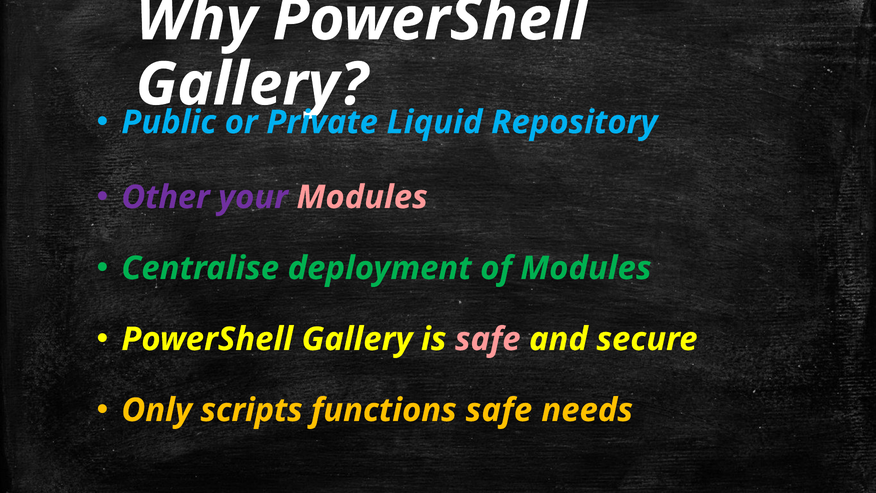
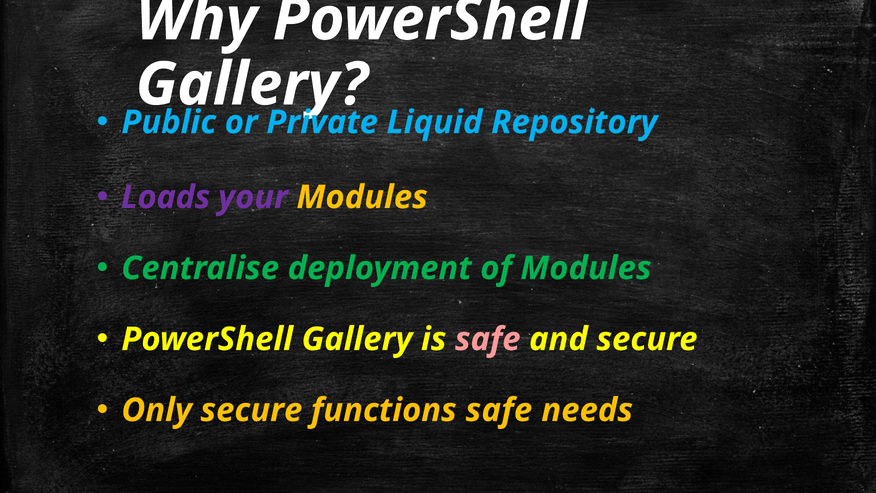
Other: Other -> Loads
Modules at (362, 197) colour: pink -> yellow
Only scripts: scripts -> secure
